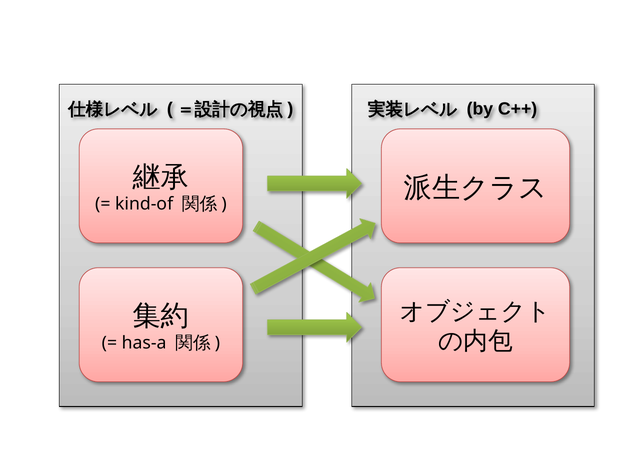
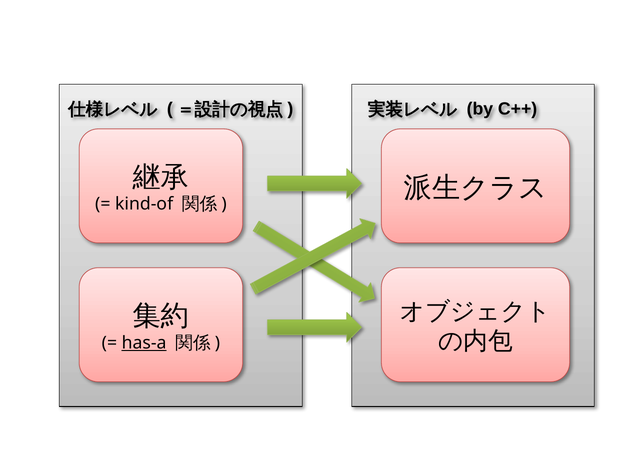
has-a underline: none -> present
